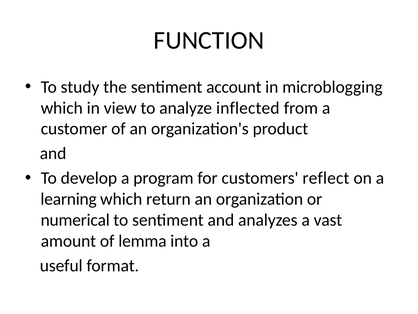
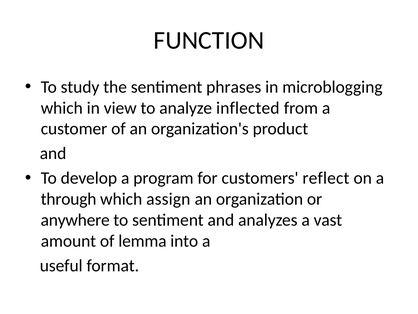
account: account -> phrases
learning: learning -> through
return: return -> assign
numerical: numerical -> anywhere
